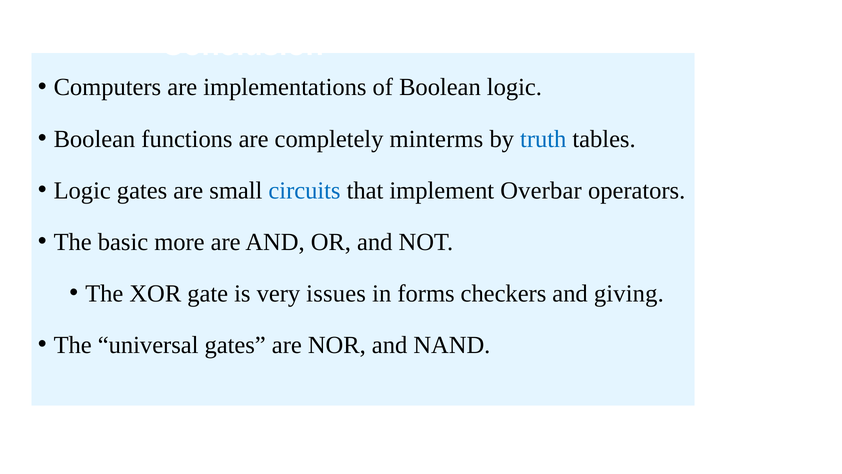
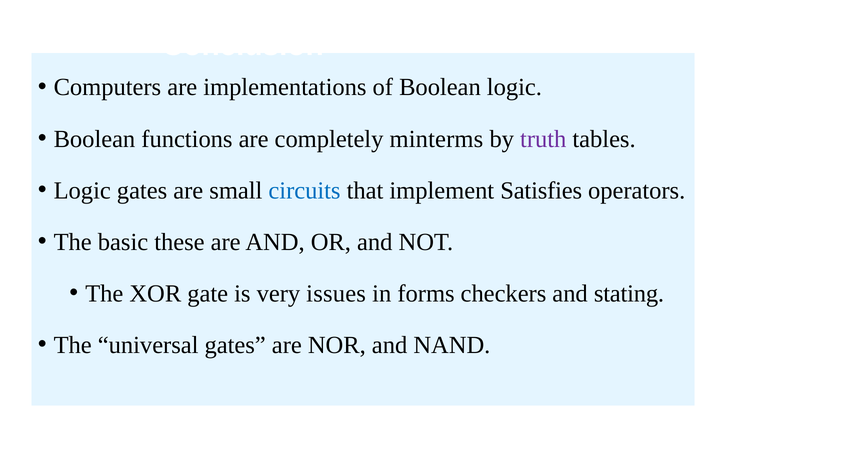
truth colour: blue -> purple
Overbar: Overbar -> Satisfies
more: more -> these
giving: giving -> stating
